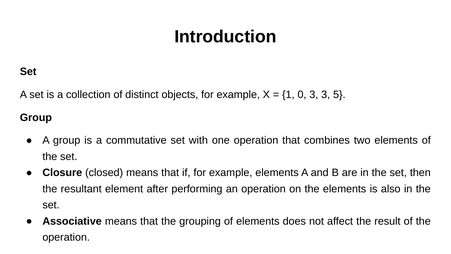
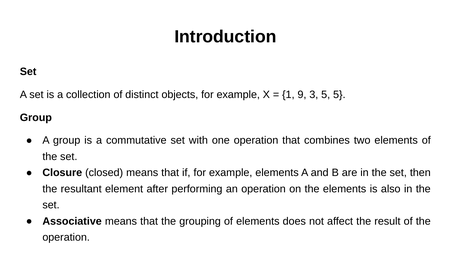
0: 0 -> 9
3 3: 3 -> 5
